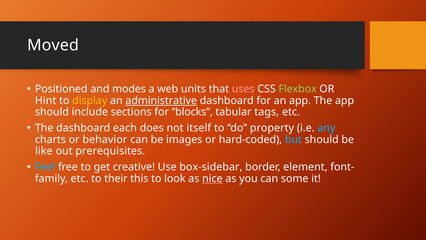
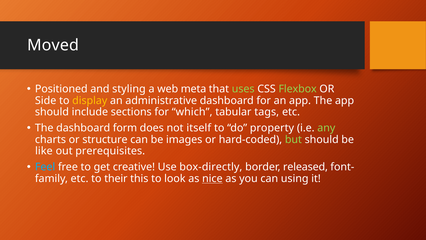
modes: modes -> styling
units: units -> meta
uses colour: pink -> light green
Hint: Hint -> Side
administrative underline: present -> none
blocks: blocks -> which
each: each -> form
any colour: light blue -> light green
behavior: behavior -> structure
but colour: light blue -> light green
box-sidebar: box-sidebar -> box-directly
element: element -> released
some: some -> using
